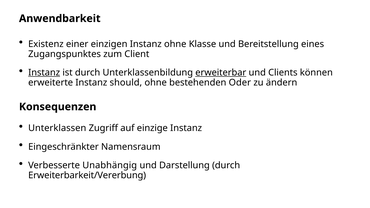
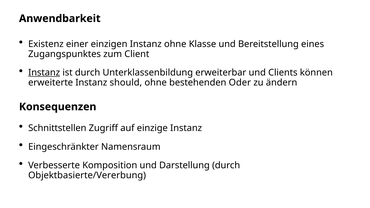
erweiterbar underline: present -> none
Unterklassen: Unterklassen -> Schnittstellen
Unabhängig: Unabhängig -> Komposition
Erweiterbarkeit/Vererbung: Erweiterbarkeit/Vererbung -> Objektbasierte/Vererbung
